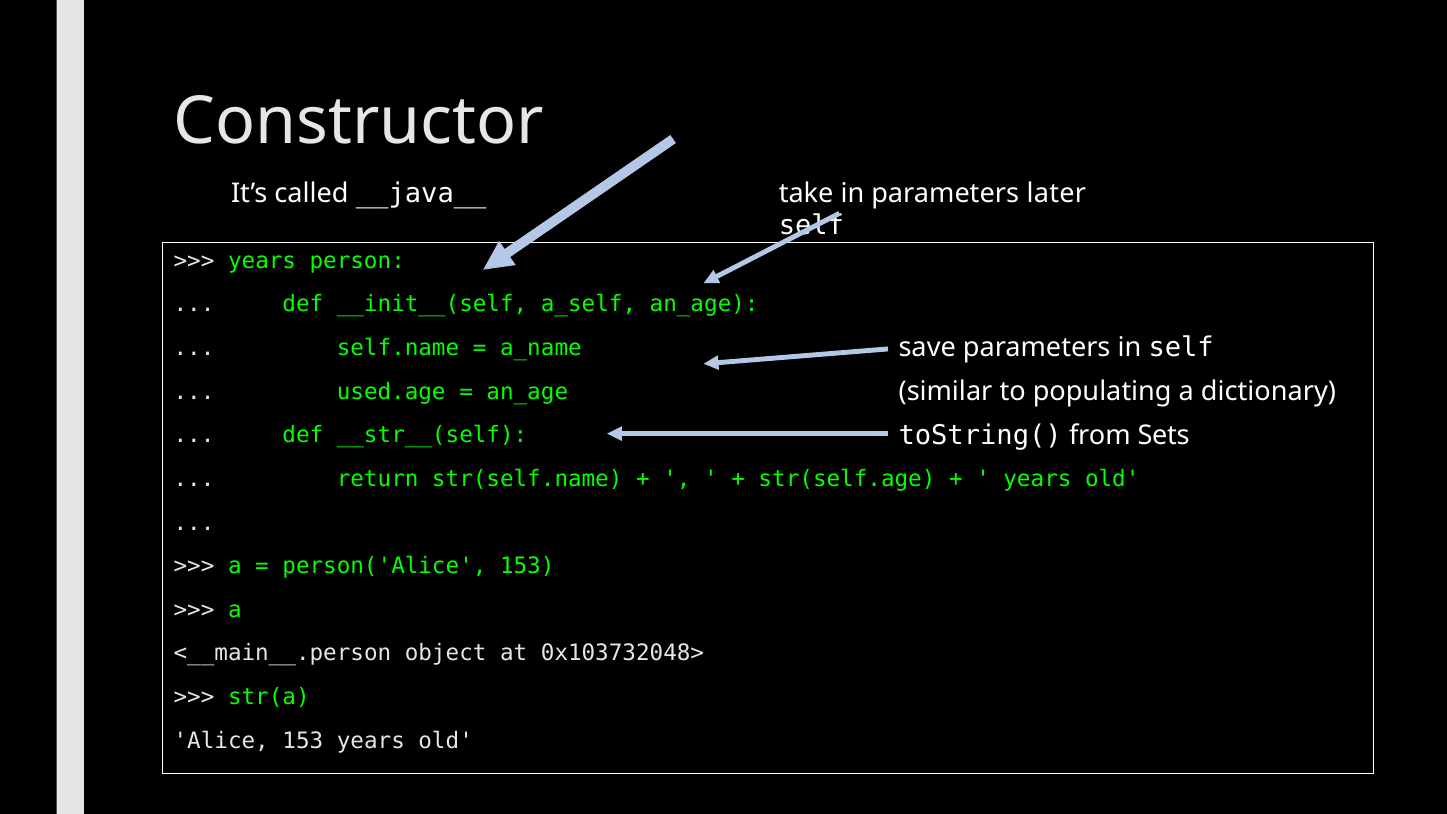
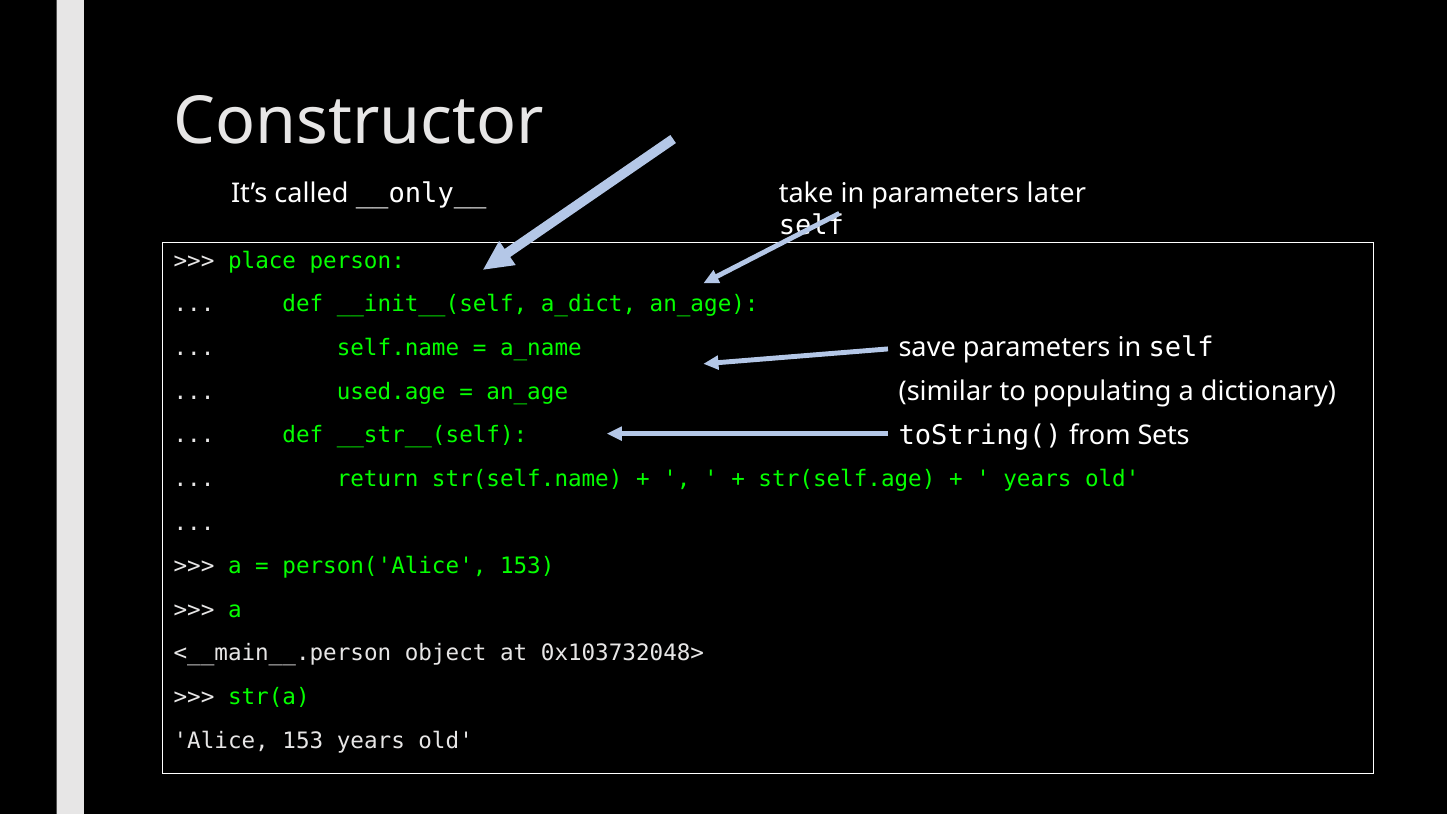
__java__: __java__ -> __only__
years at (262, 261): years -> place
a_self: a_self -> a_dict
